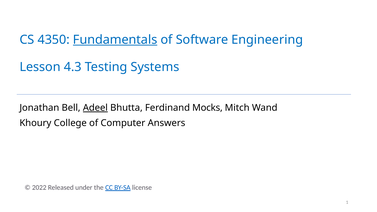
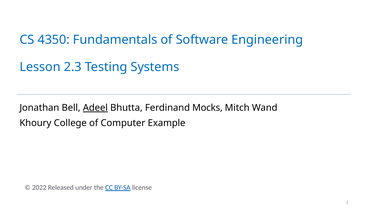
Fundamentals underline: present -> none
4.3: 4.3 -> 2.3
Answers: Answers -> Example
